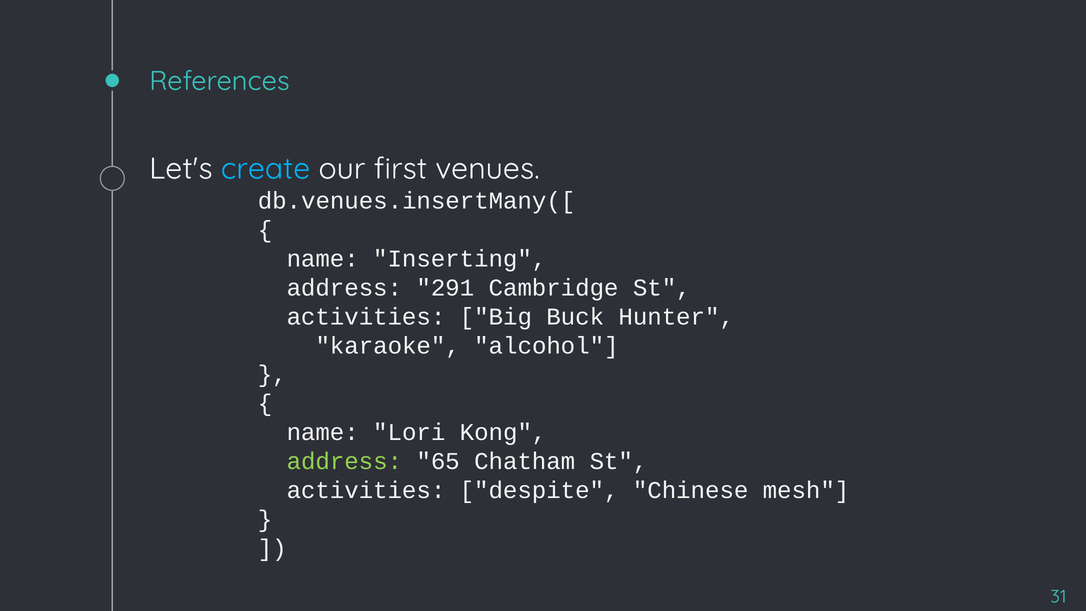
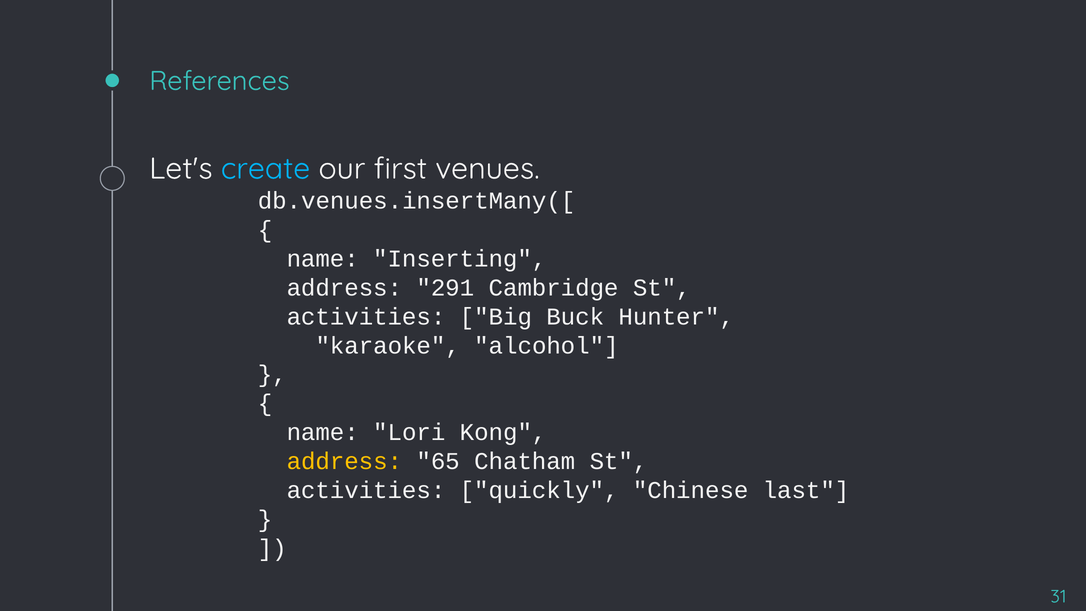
address at (344, 461) colour: light green -> yellow
despite: despite -> quickly
mesh: mesh -> last
